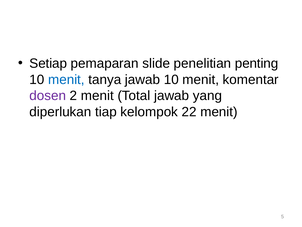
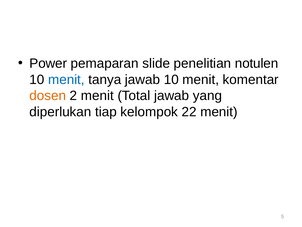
Setiap: Setiap -> Power
penting: penting -> notulen
dosen colour: purple -> orange
